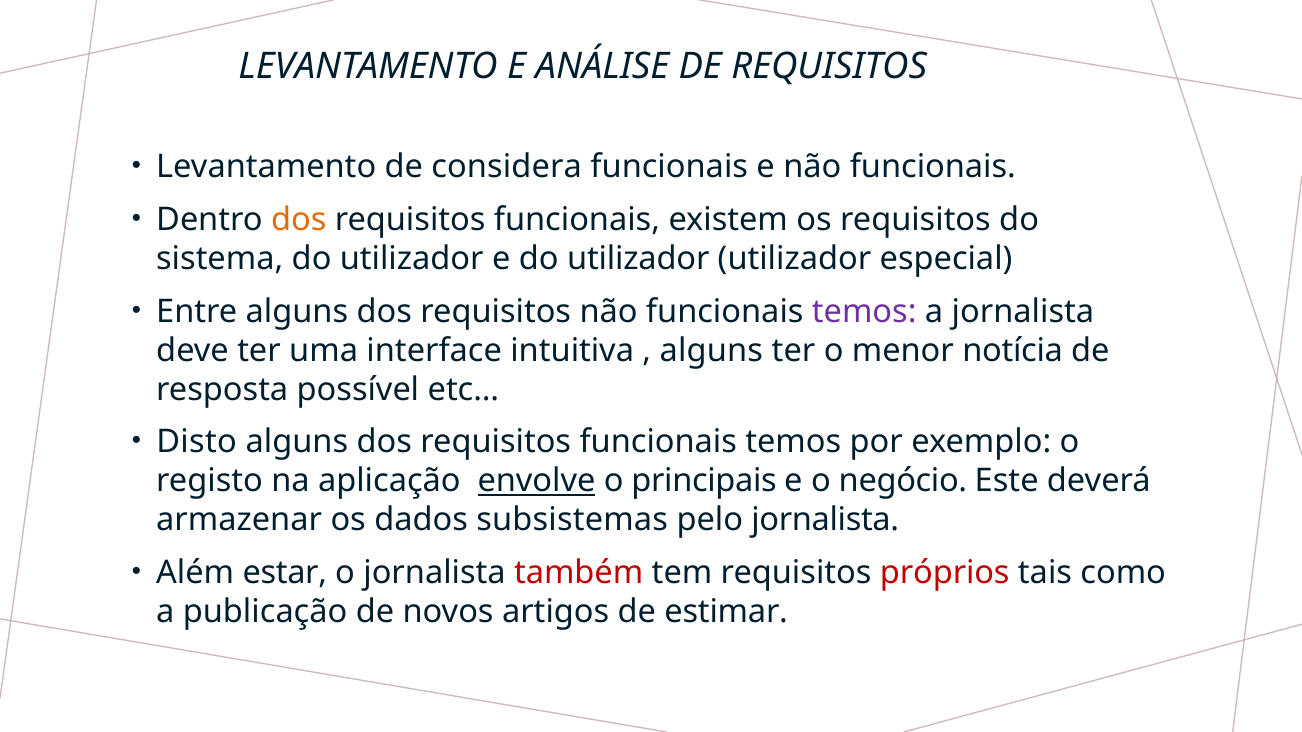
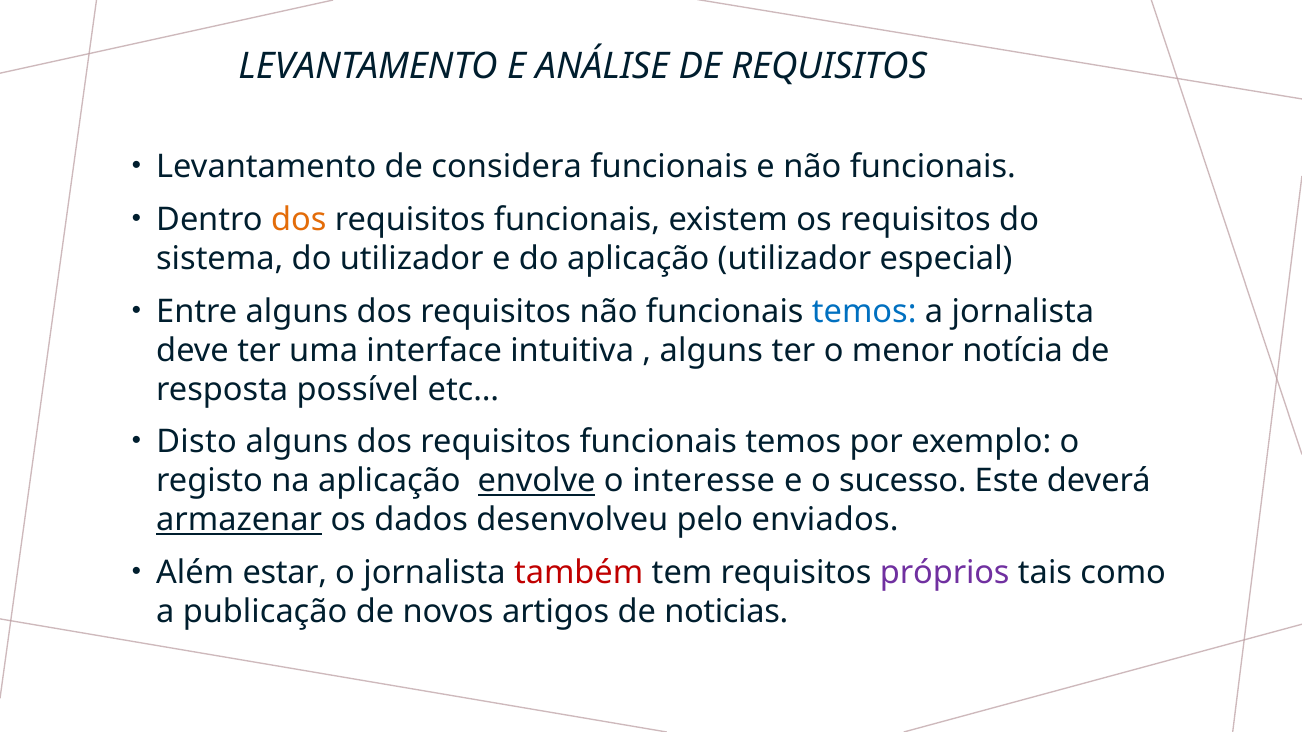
e do utilizador: utilizador -> aplicação
temos at (864, 311) colour: purple -> blue
principais: principais -> interesse
negócio: negócio -> sucesso
armazenar underline: none -> present
subsistemas: subsistemas -> desenvolveu
pelo jornalista: jornalista -> enviados
próprios colour: red -> purple
estimar: estimar -> noticias
